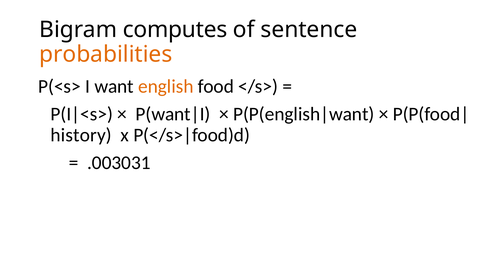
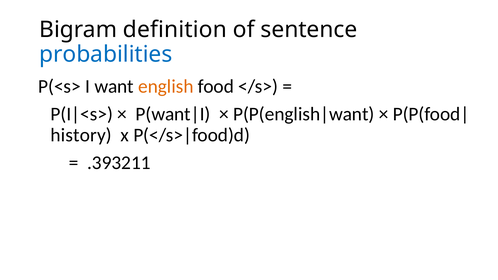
computes: computes -> definition
probabilities colour: orange -> blue
.003031: .003031 -> .393211
